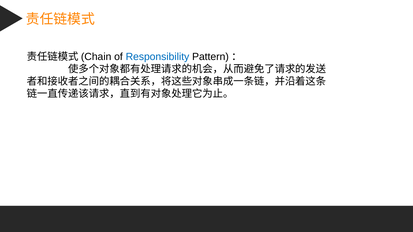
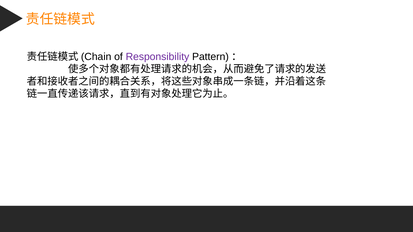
Responsibility colour: blue -> purple
